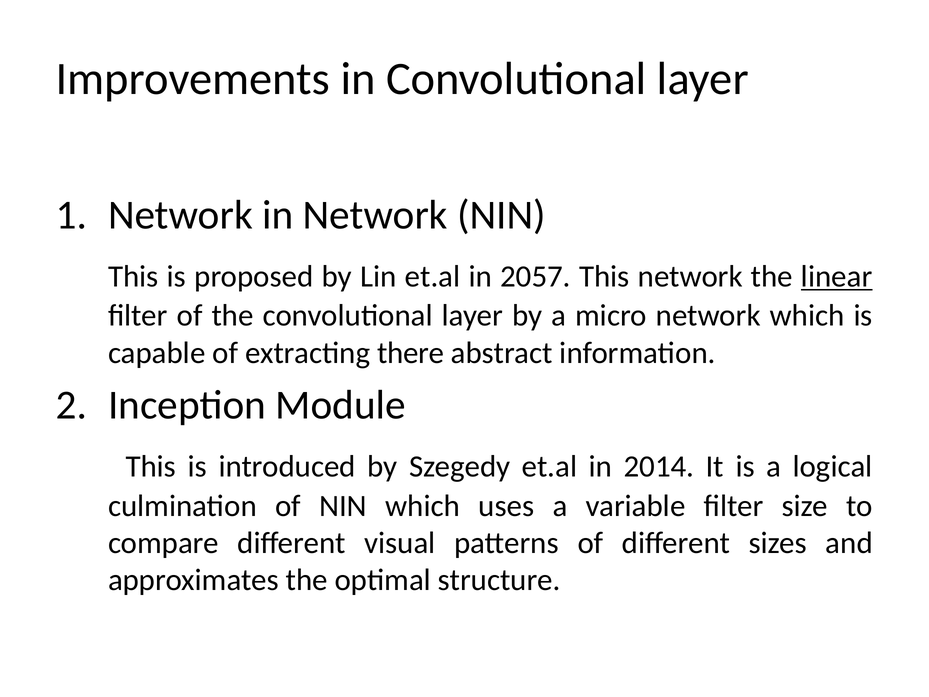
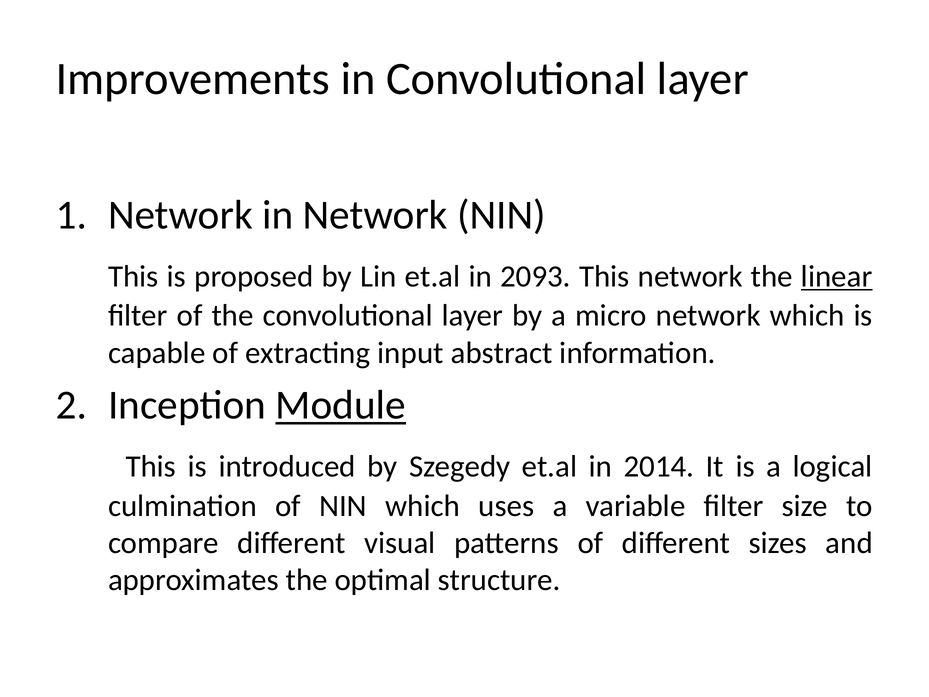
2057: 2057 -> 2093
there: there -> input
Module underline: none -> present
